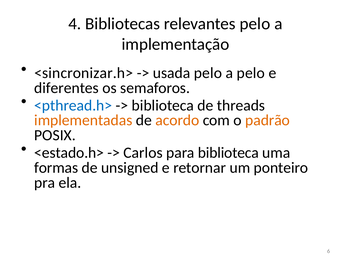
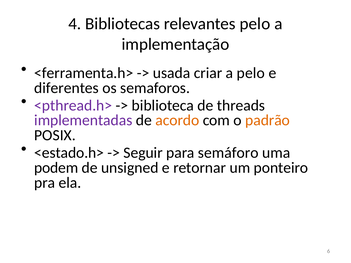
<sincronizar.h>: <sincronizar.h> -> <ferramenta.h>
usada pelo: pelo -> criar
<pthread.h> colour: blue -> purple
implementadas colour: orange -> purple
Carlos: Carlos -> Seguir
para biblioteca: biblioteca -> semáforo
formas: formas -> podem
